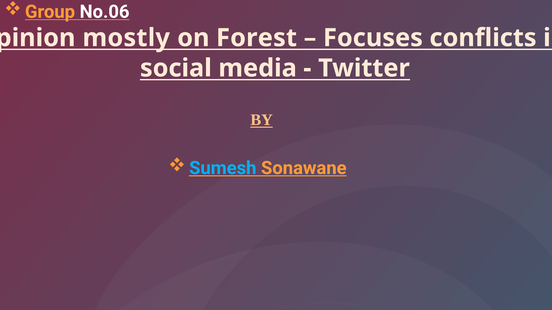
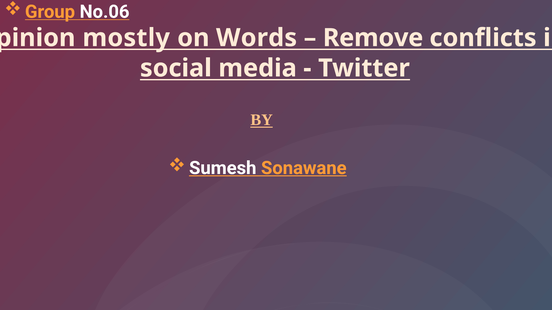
Forest: Forest -> Words
Focuses: Focuses -> Remove
Sumesh colour: light blue -> white
